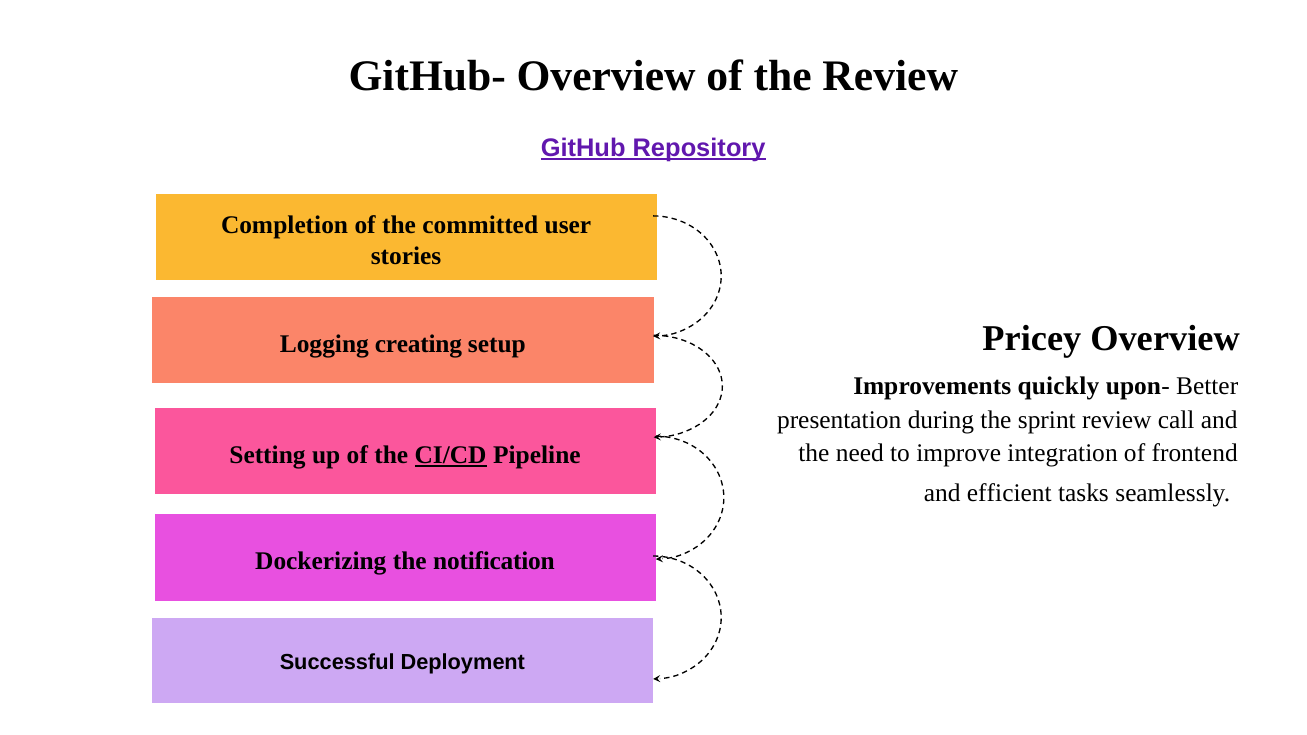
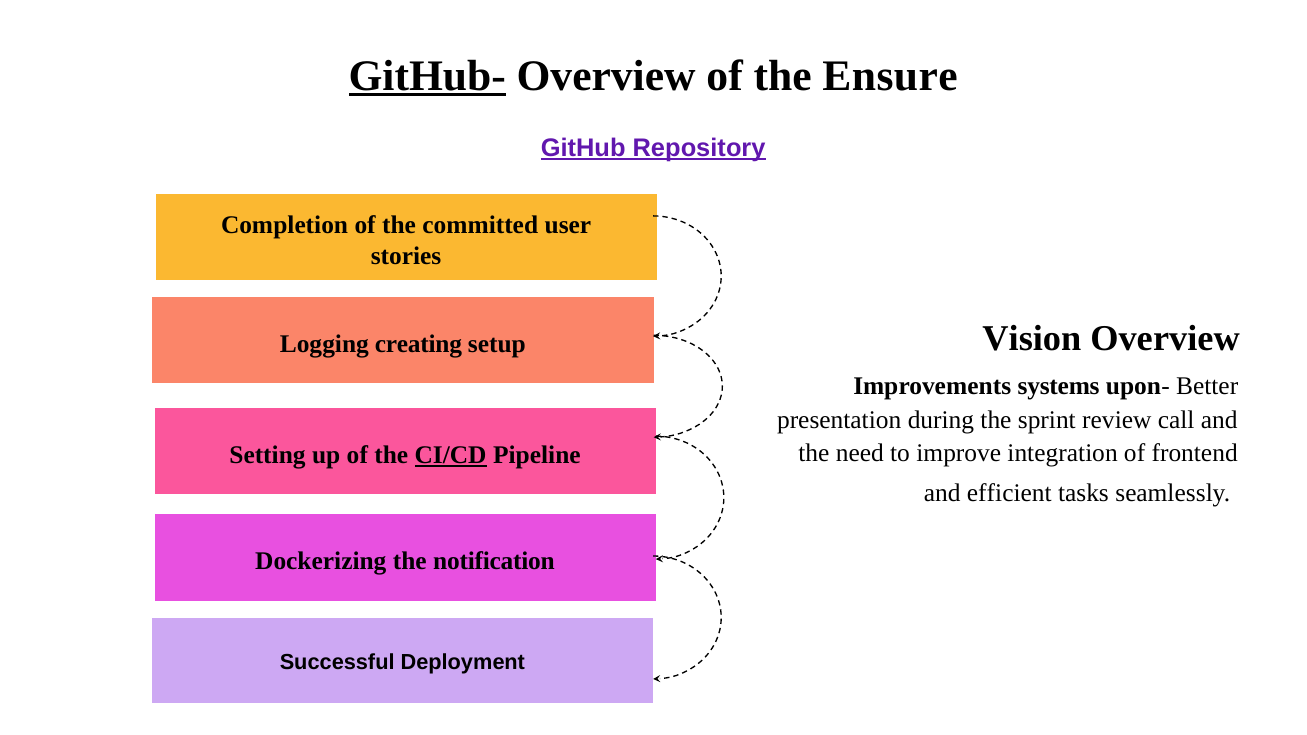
GitHub- underline: none -> present
the Review: Review -> Ensure
Pricey: Pricey -> Vision
quickly: quickly -> systems
